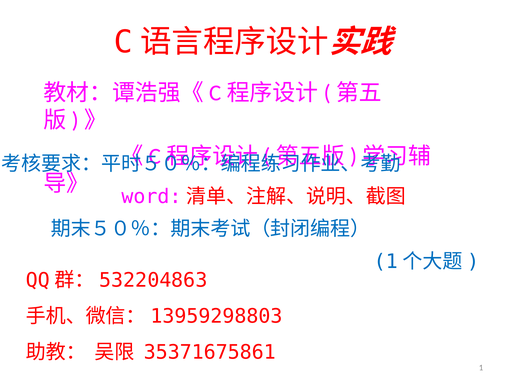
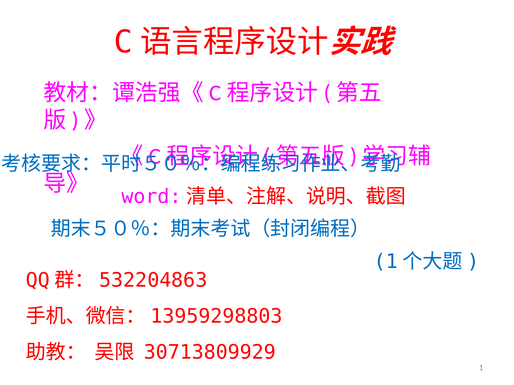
35371675861: 35371675861 -> 30713809929
